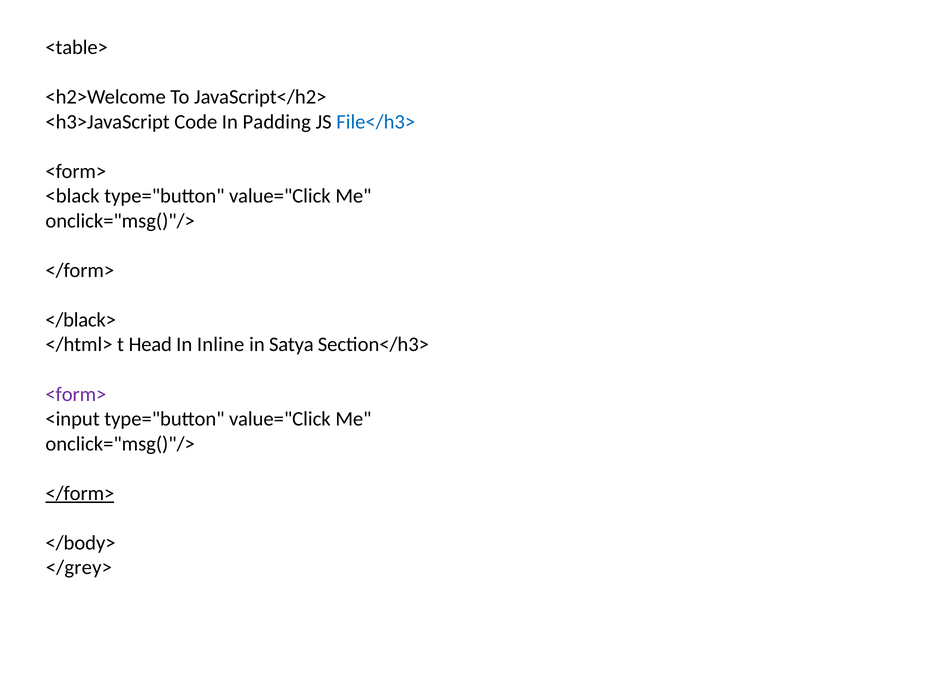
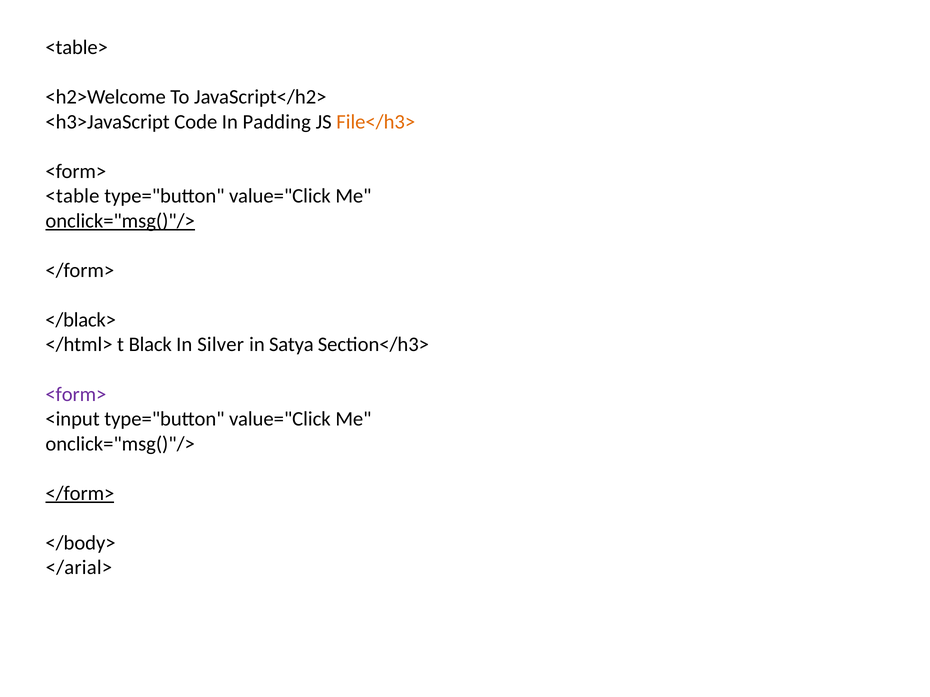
File</h3> colour: blue -> orange
<black: <black -> <table
onclick="msg()"/> at (120, 221) underline: none -> present
Head: Head -> Black
Inline: Inline -> Silver
</grey>: </grey> -> </arial>
